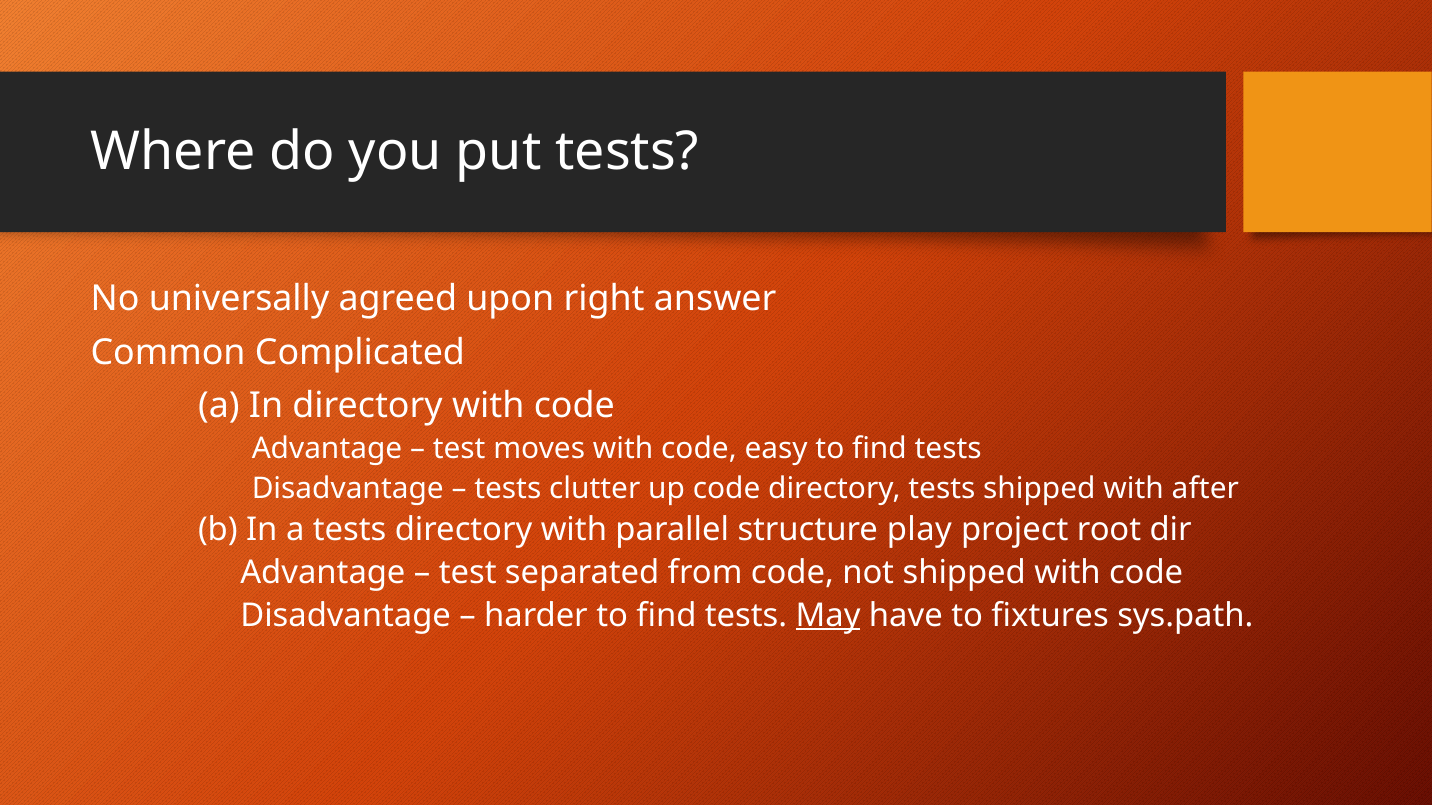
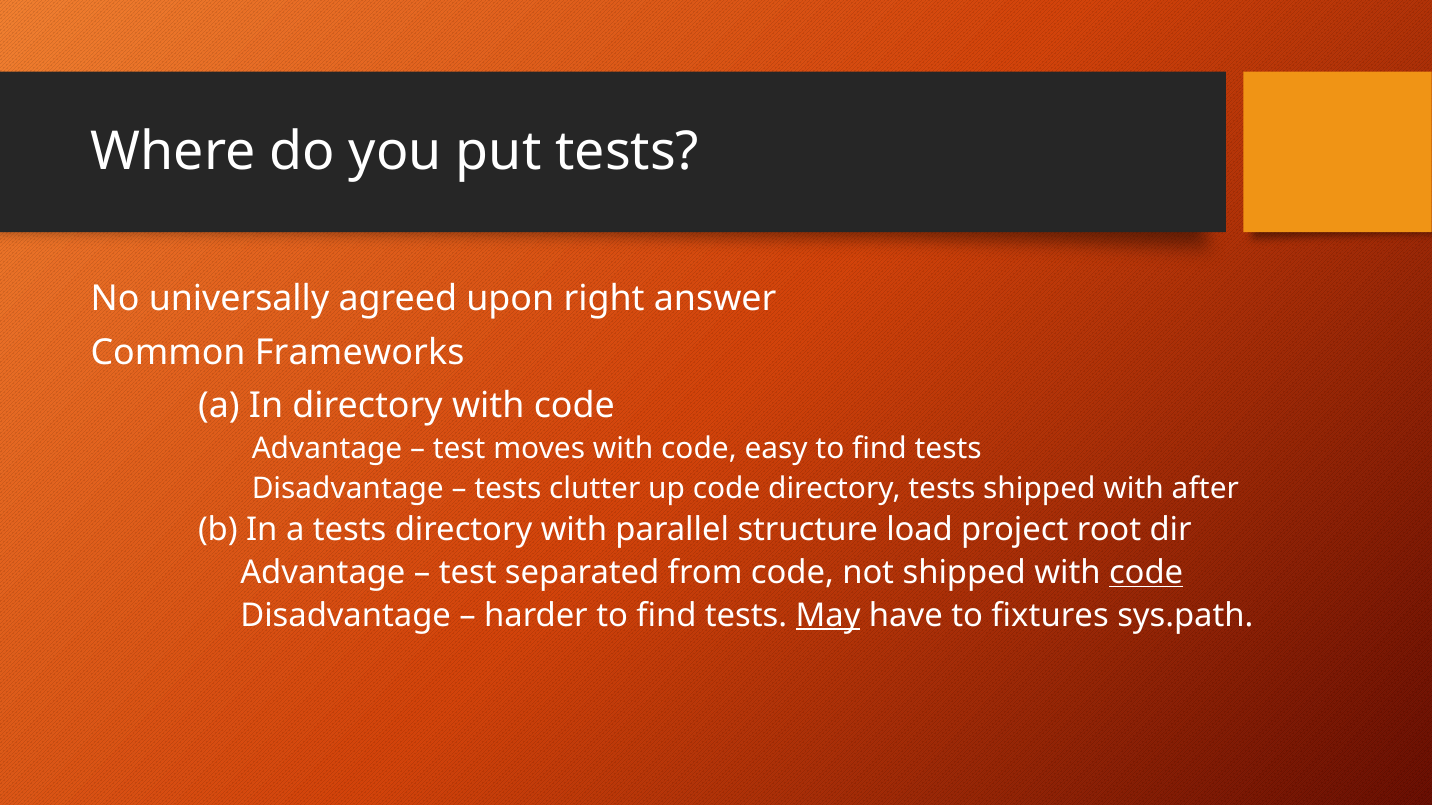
Complicated: Complicated -> Frameworks
play: play -> load
code at (1146, 573) underline: none -> present
